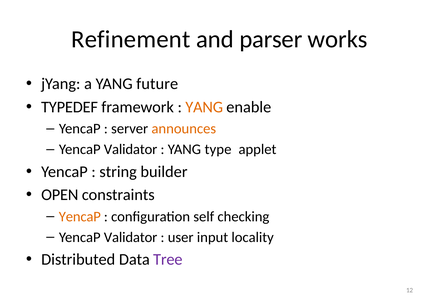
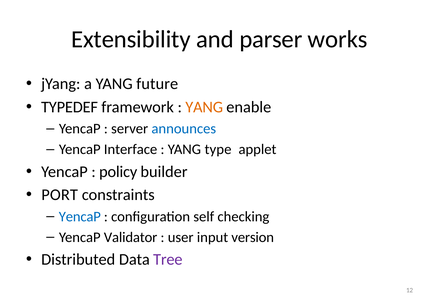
Refinement: Refinement -> Extensibility
announces colour: orange -> blue
Validator at (131, 149): Validator -> Interface
string: string -> policy
OPEN: OPEN -> PORT
YencaP at (80, 216) colour: orange -> blue
locality: locality -> version
